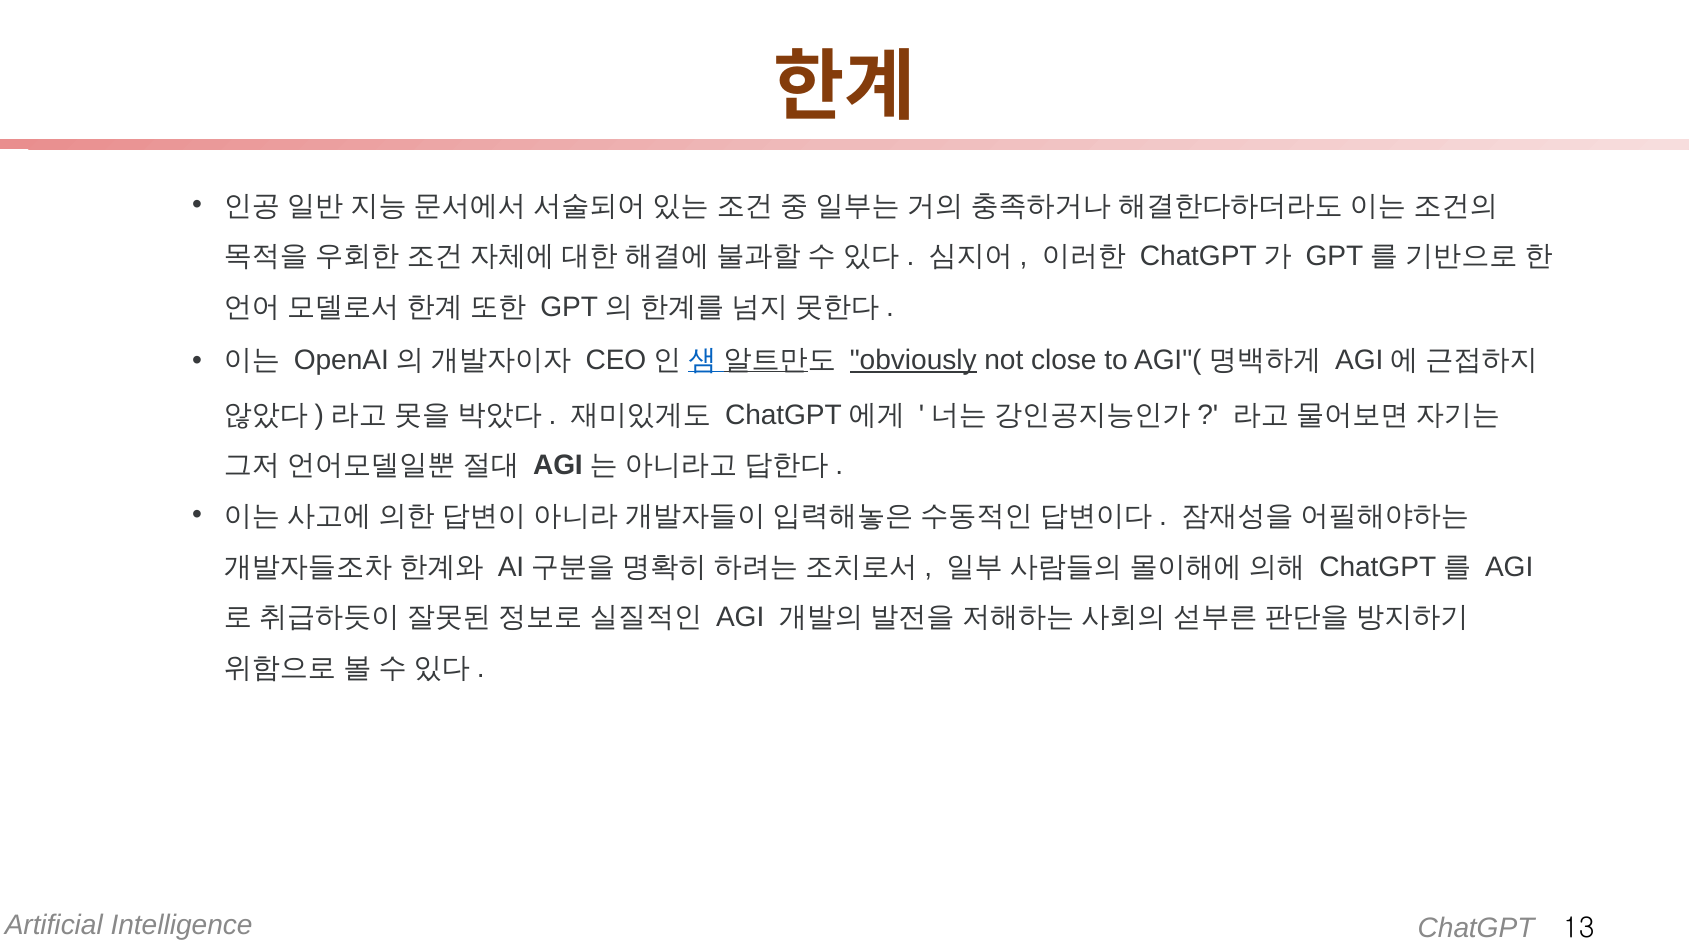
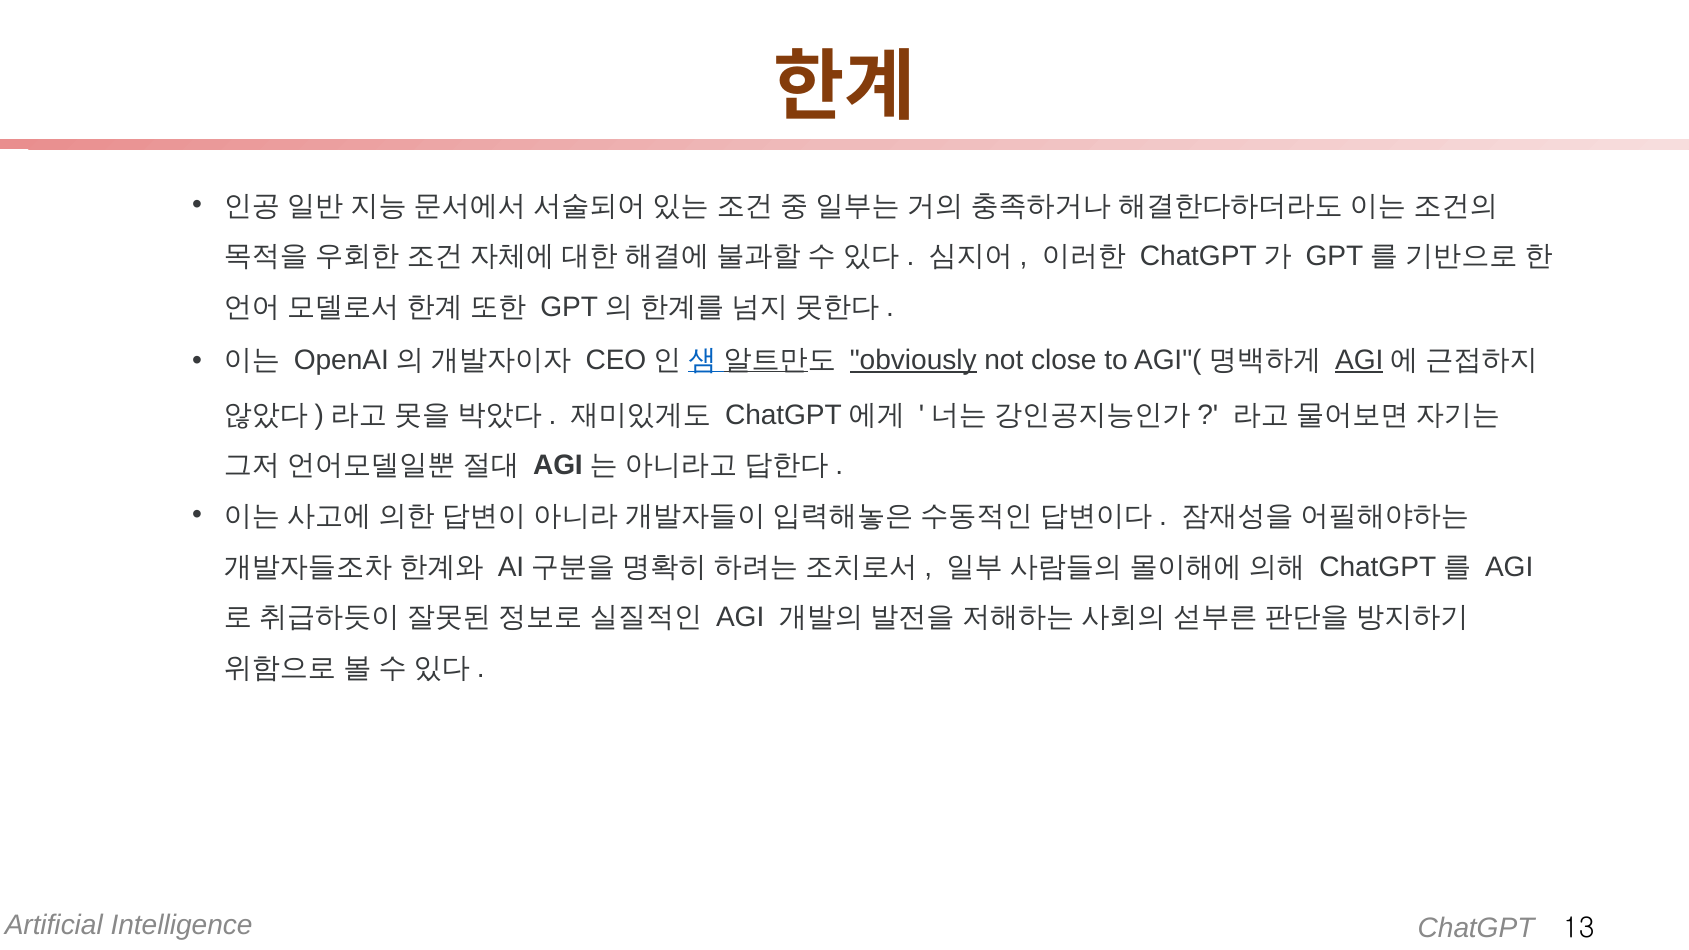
AGI at (1359, 360) underline: none -> present
